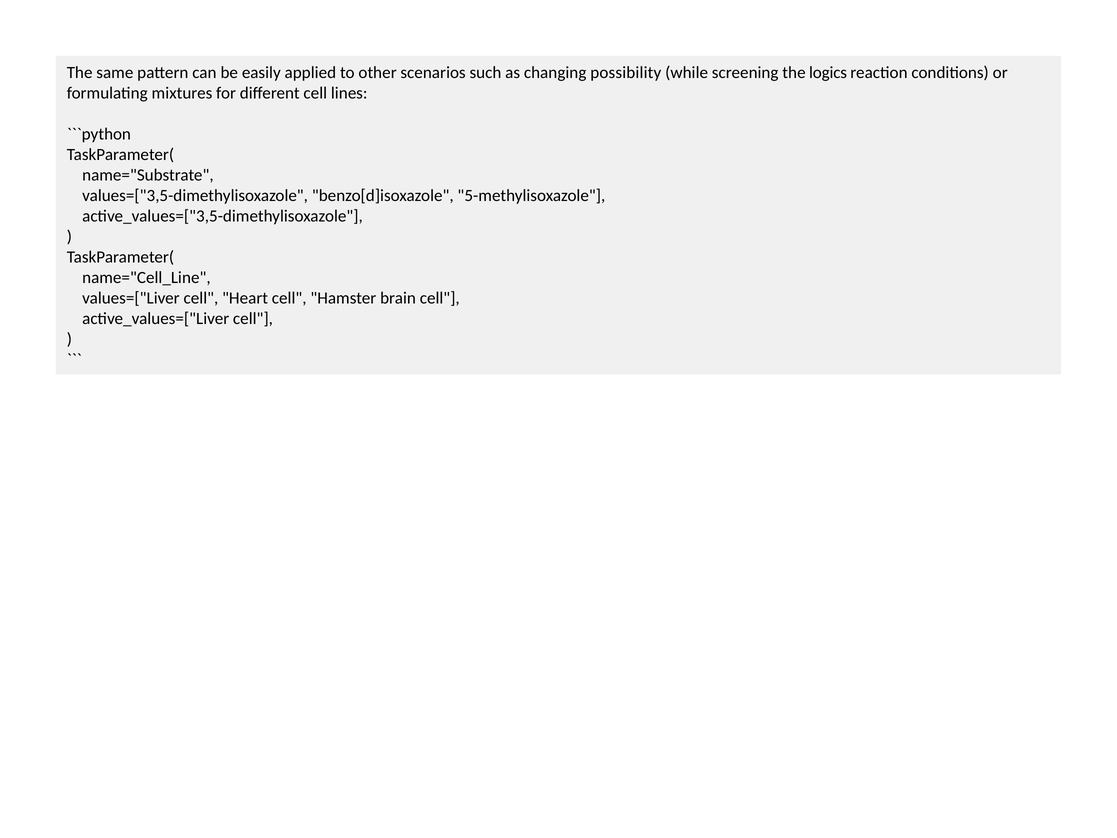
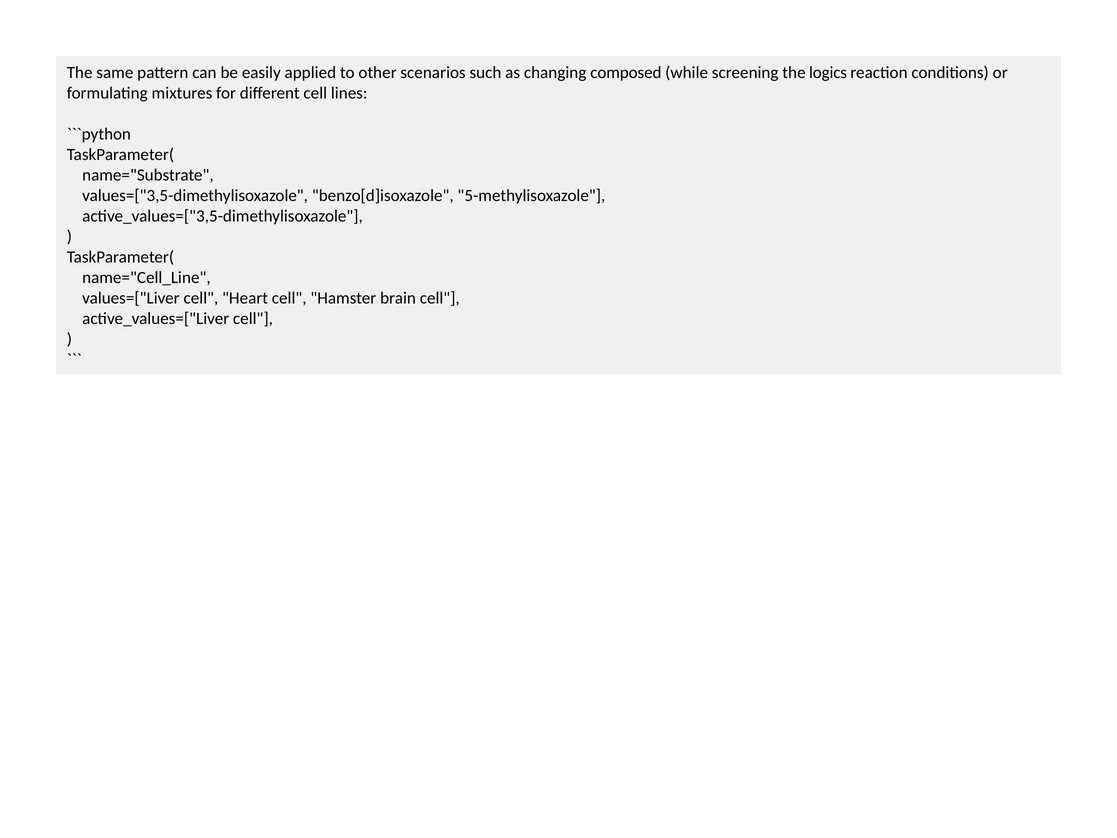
possibility: possibility -> composed
